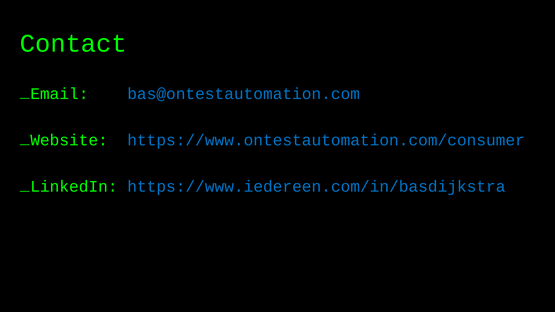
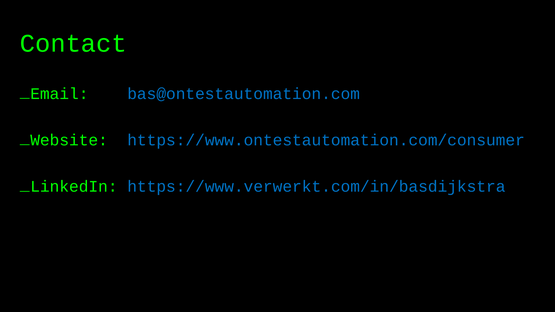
https://www.iedereen.com/in/basdijkstra: https://www.iedereen.com/in/basdijkstra -> https://www.verwerkt.com/in/basdijkstra
